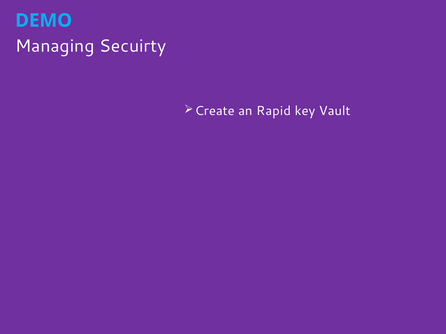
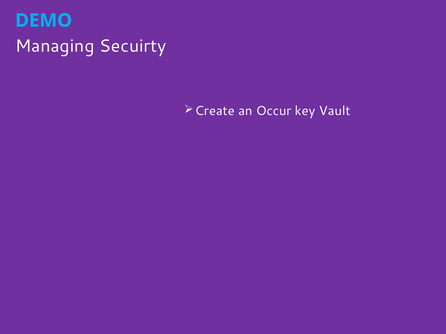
Rapid: Rapid -> Occur
